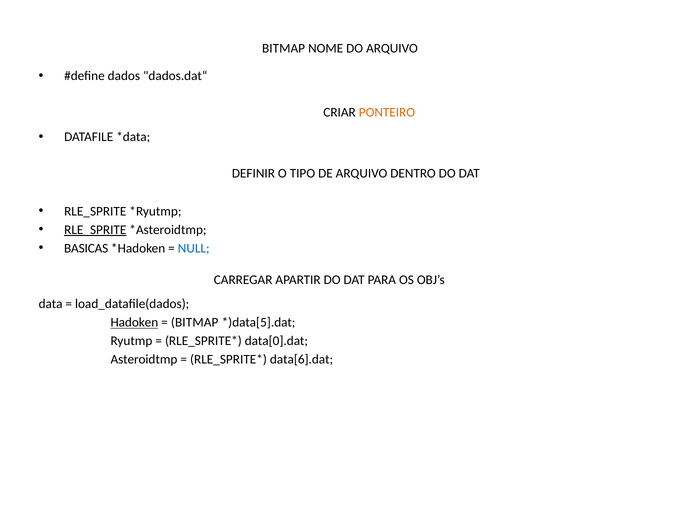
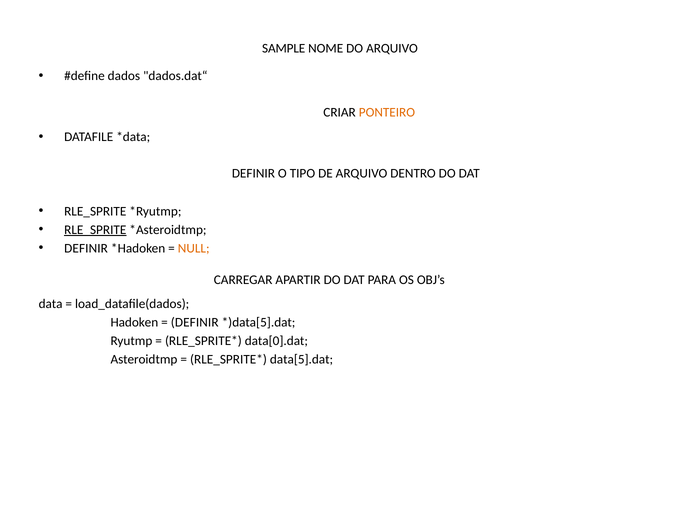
BITMAP at (284, 48): BITMAP -> SAMPLE
BASICAS at (86, 248): BASICAS -> DEFINIR
NULL colour: blue -> orange
Hadoken underline: present -> none
BITMAP at (195, 322): BITMAP -> DEFINIR
data[6].dat: data[6].dat -> data[5].dat
